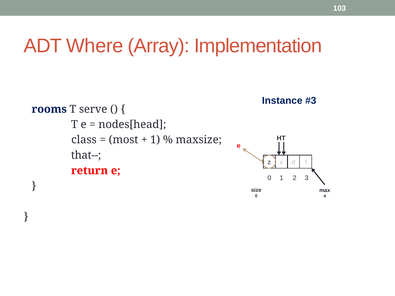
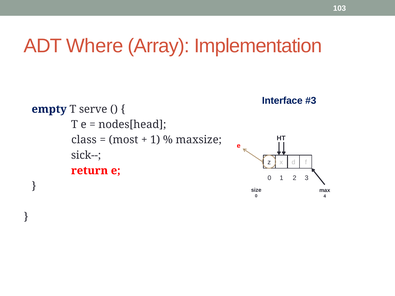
Instance: Instance -> Interface
rooms: rooms -> empty
that--: that-- -> sick--
